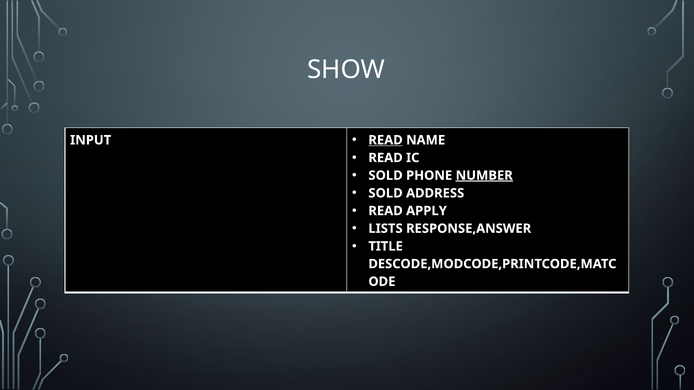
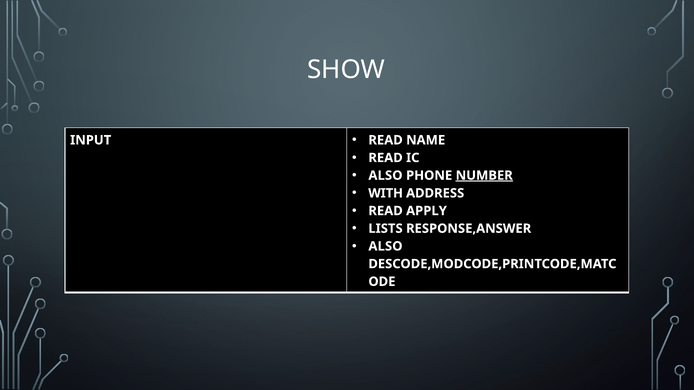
READ at (386, 140) underline: present -> none
SOLD at (386, 176): SOLD -> ALSO
SOLD at (386, 193): SOLD -> WITH
TITLE at (386, 246): TITLE -> ALSO
